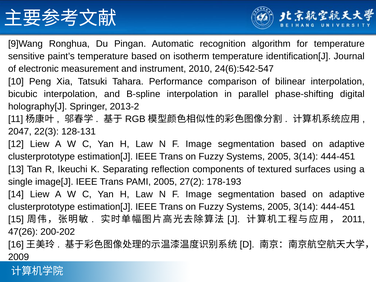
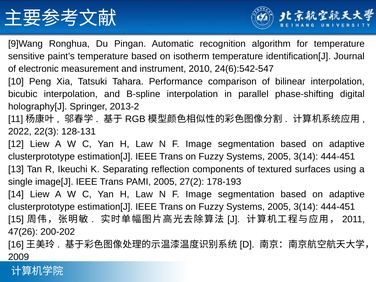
2047: 2047 -> 2022
